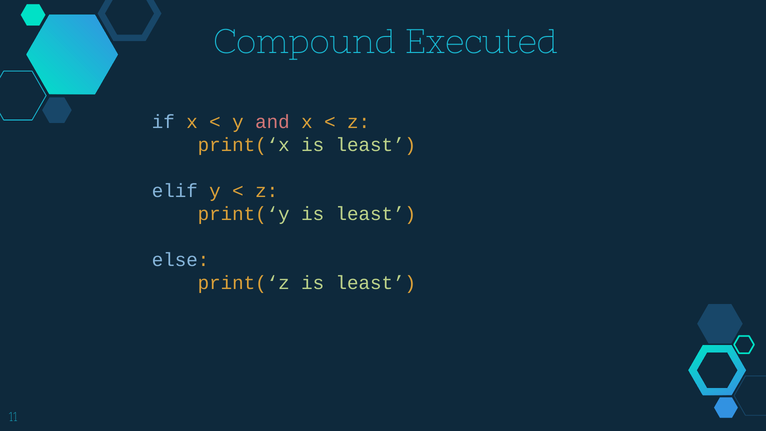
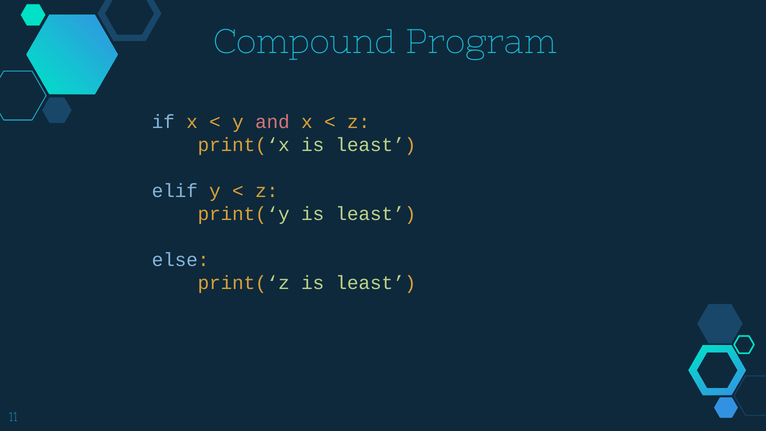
Executed: Executed -> Program
